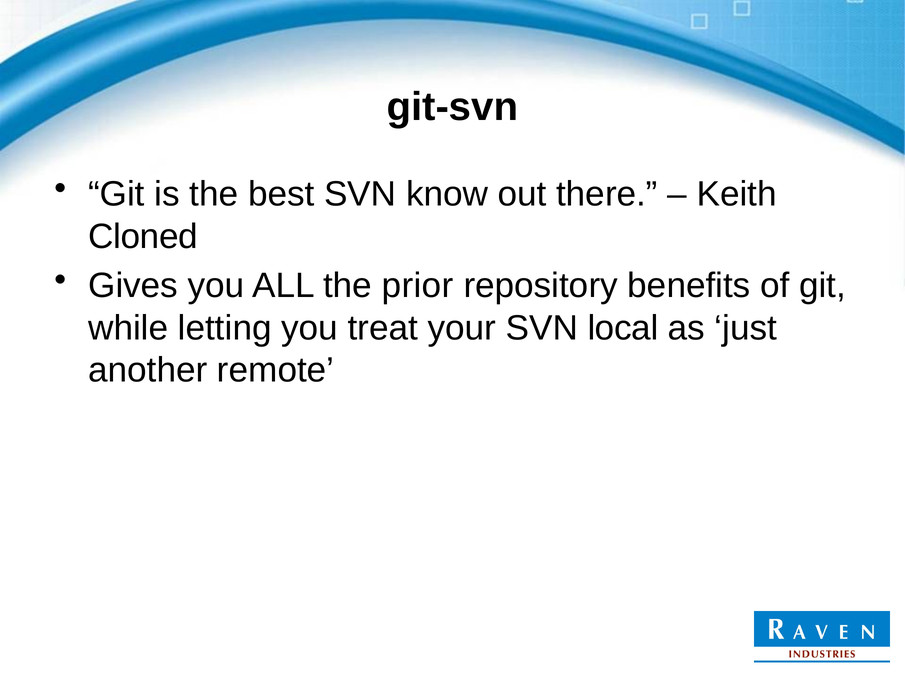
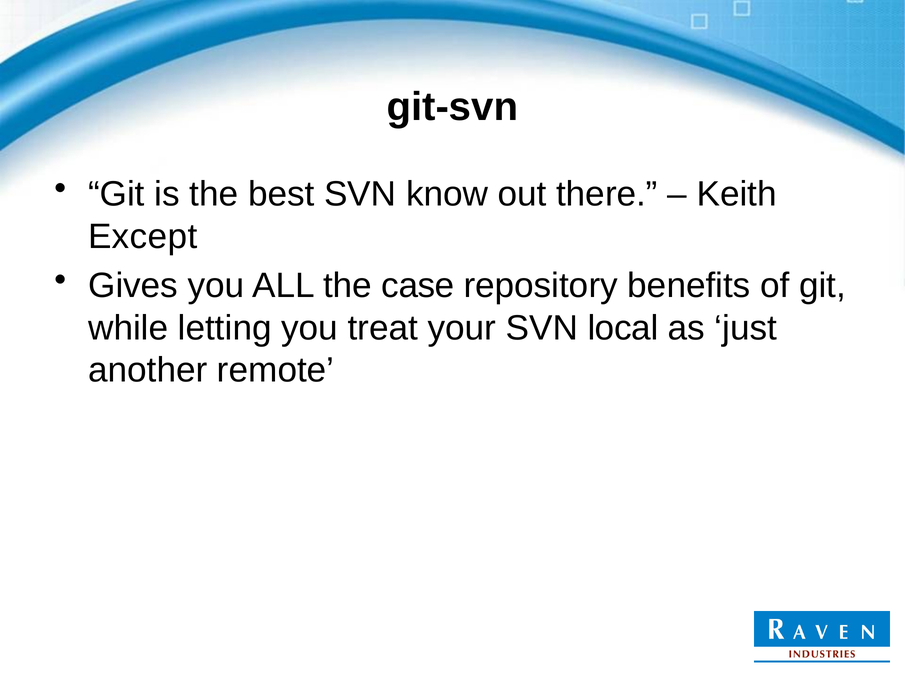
Cloned: Cloned -> Except
prior: prior -> case
